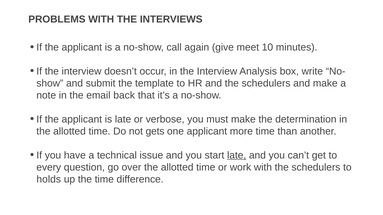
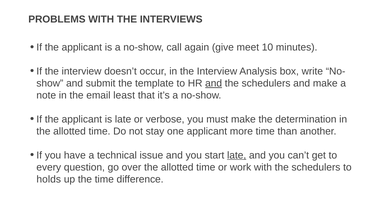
and at (214, 83) underline: none -> present
back: back -> least
gets: gets -> stay
